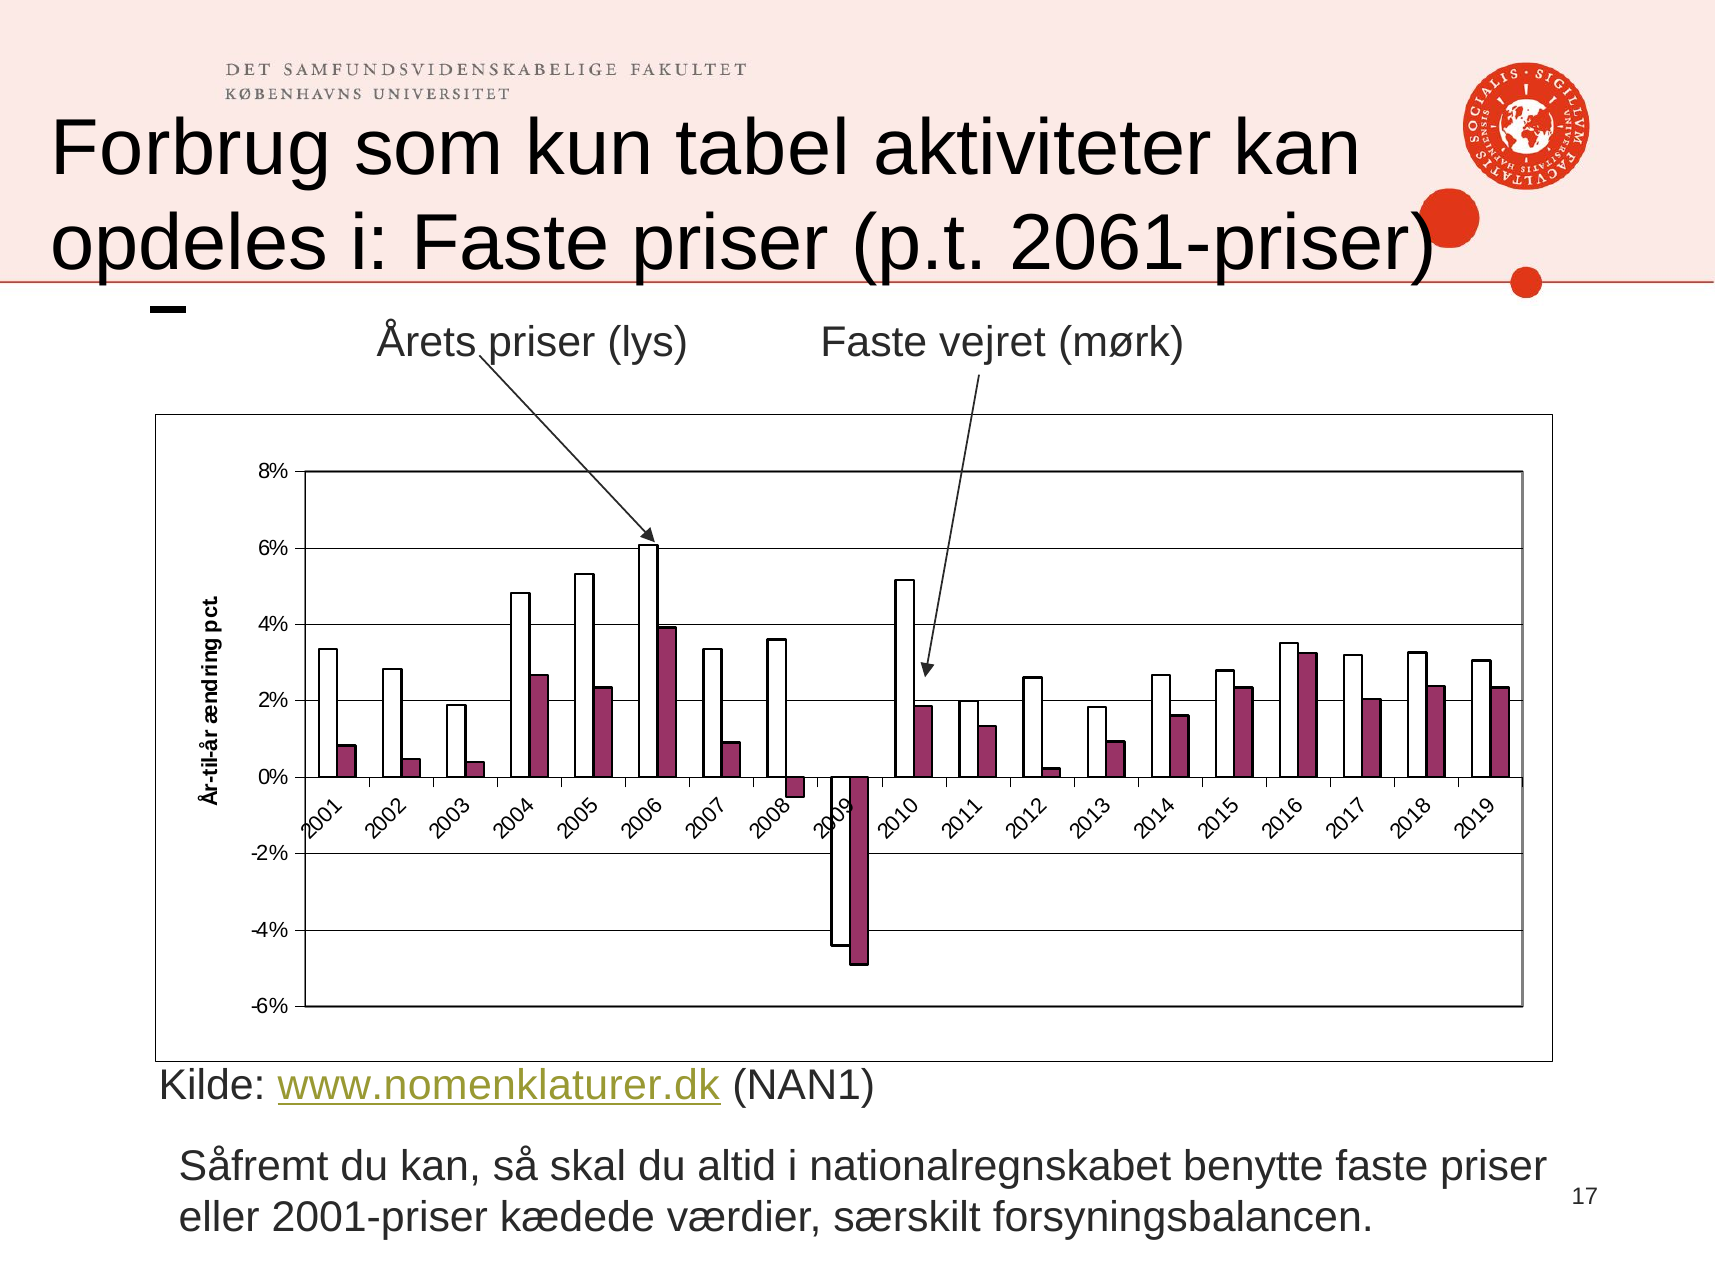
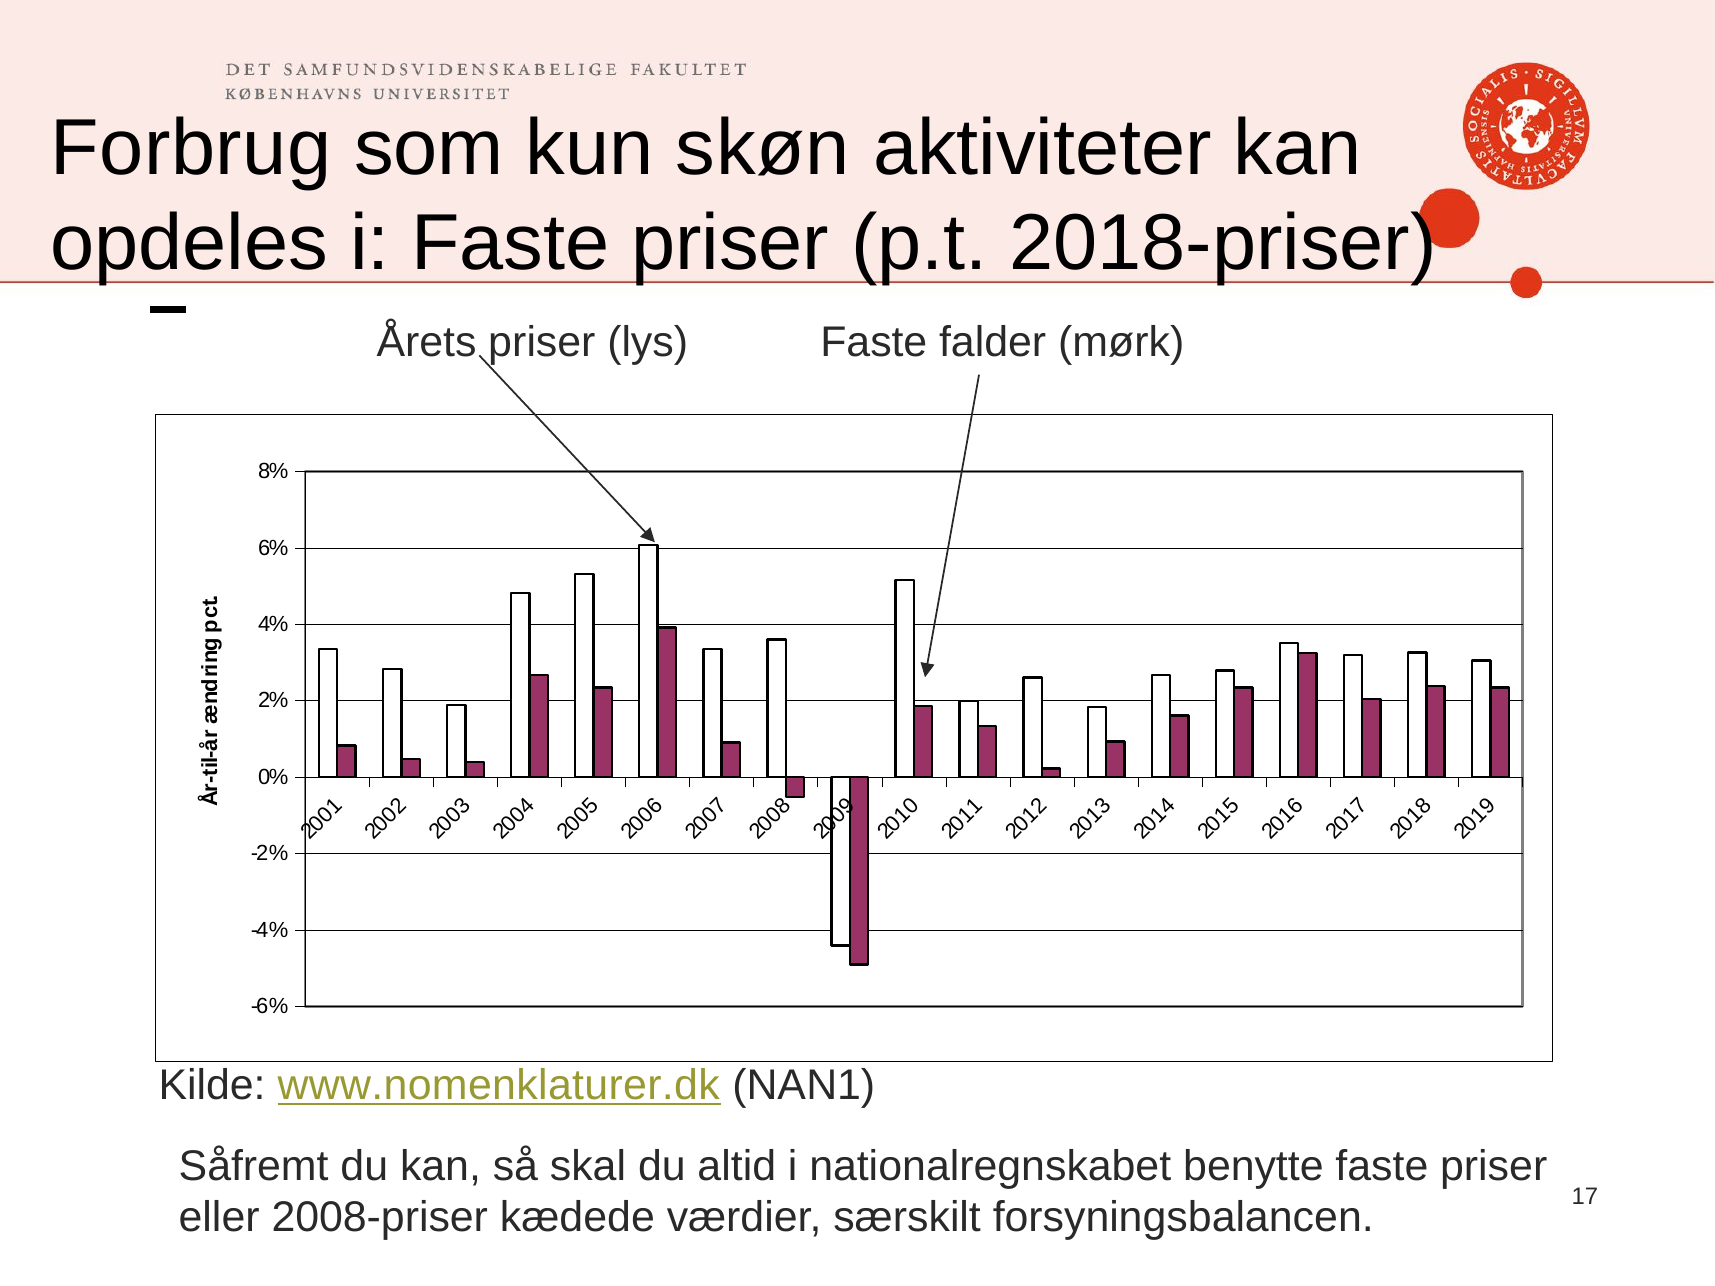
tabel: tabel -> skøn
2061-priser: 2061-priser -> 2018-priser
vejret: vejret -> falder
2001-priser: 2001-priser -> 2008-priser
